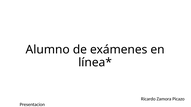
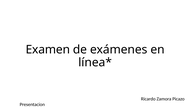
Alumno: Alumno -> Examen
